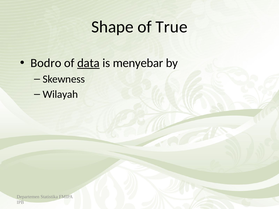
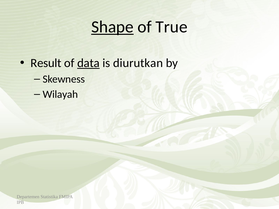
Shape underline: none -> present
Bodro: Bodro -> Result
menyebar: menyebar -> diurutkan
